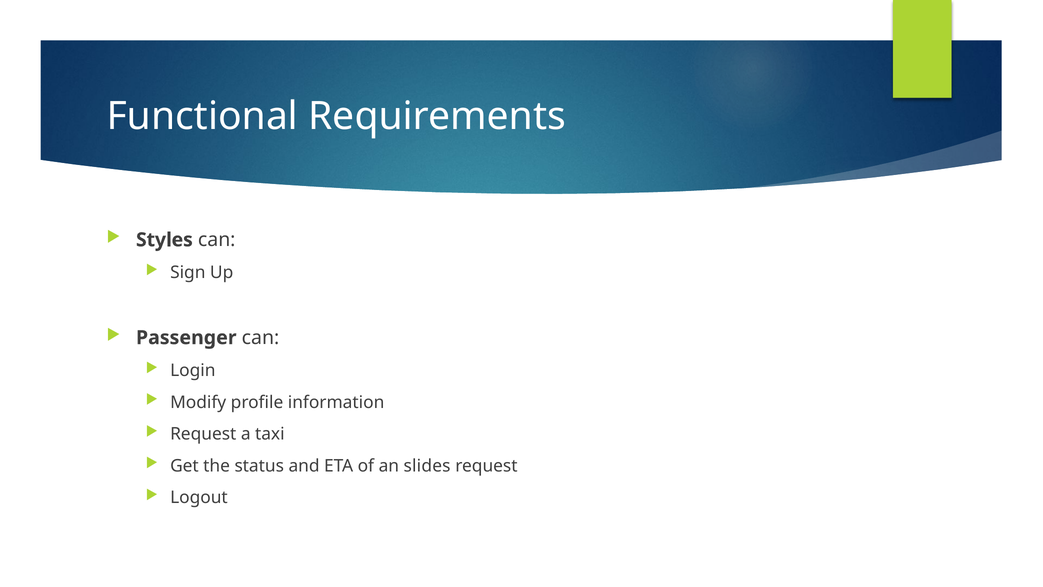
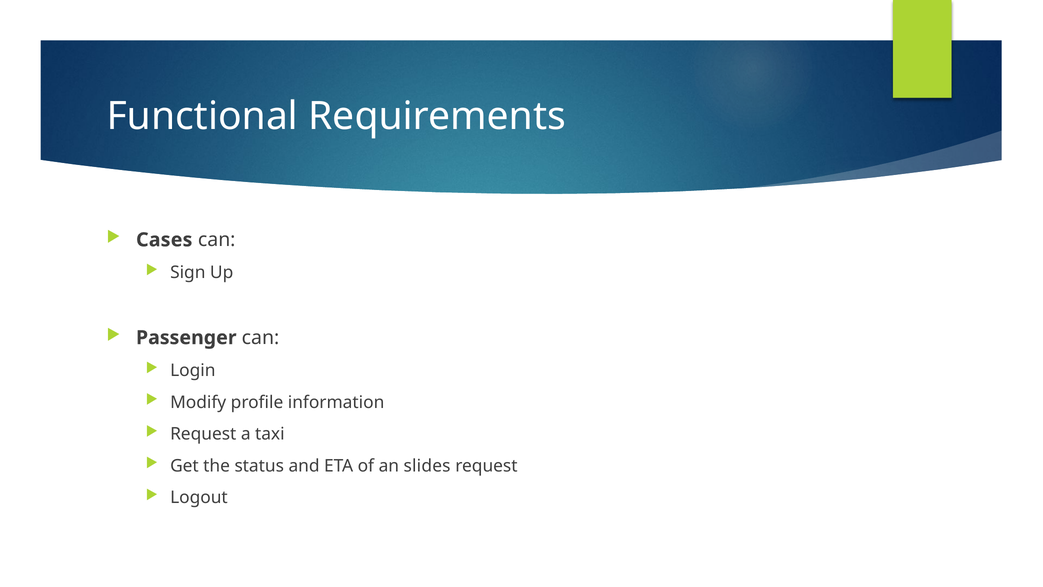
Styles: Styles -> Cases
